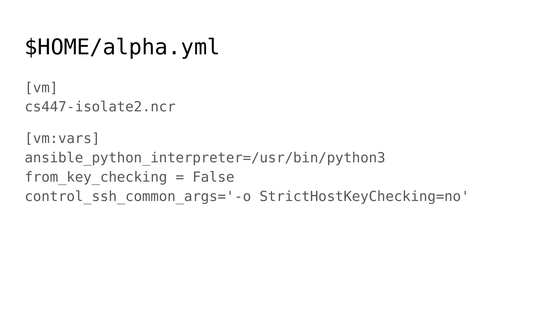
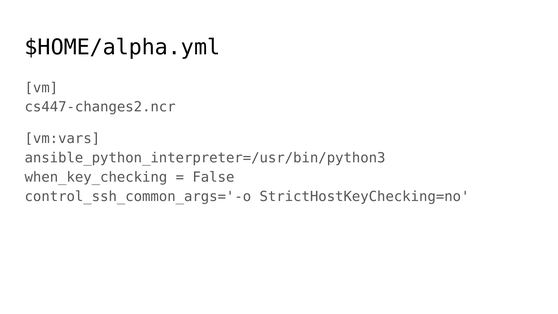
cs447-isolate2.ncr: cs447-isolate2.ncr -> cs447-changes2.ncr
from_key_checking: from_key_checking -> when_key_checking
